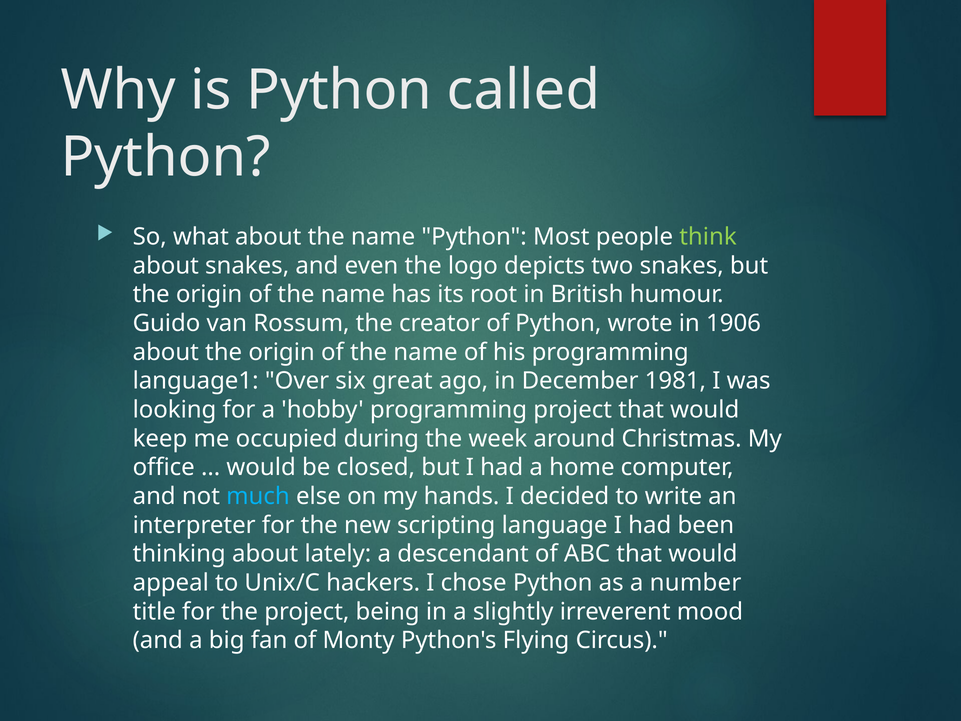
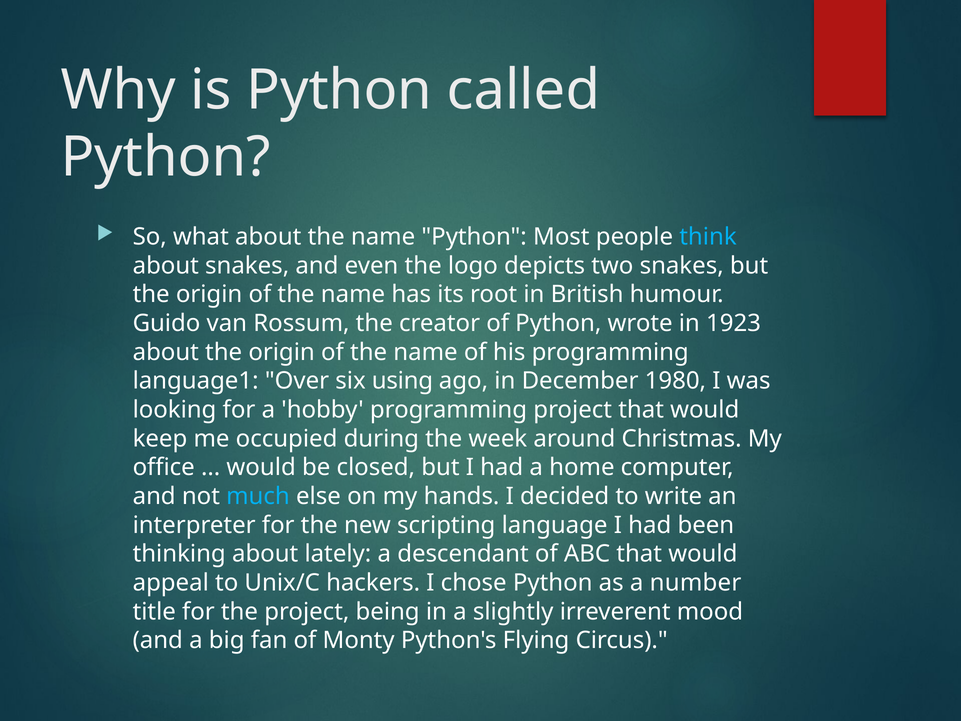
think colour: light green -> light blue
1906: 1906 -> 1923
great: great -> using
1981: 1981 -> 1980
